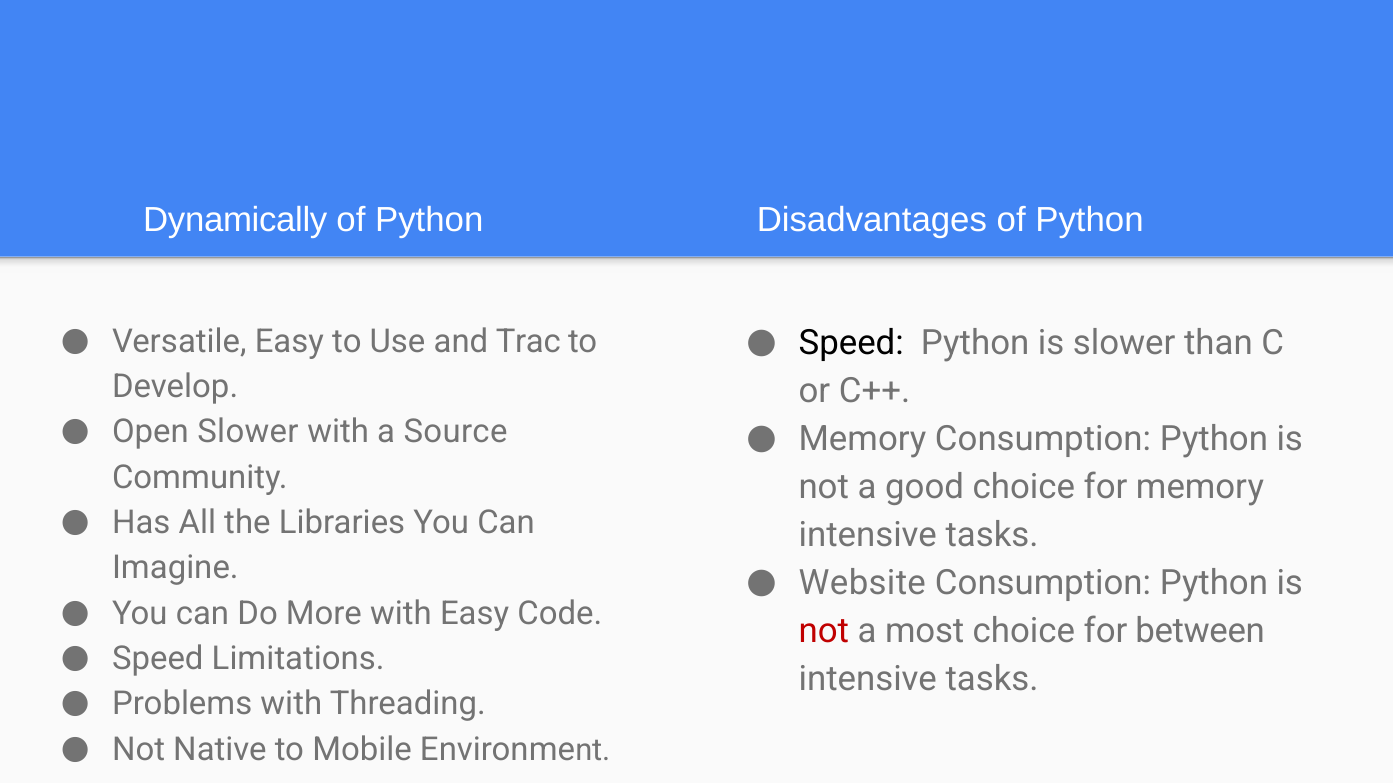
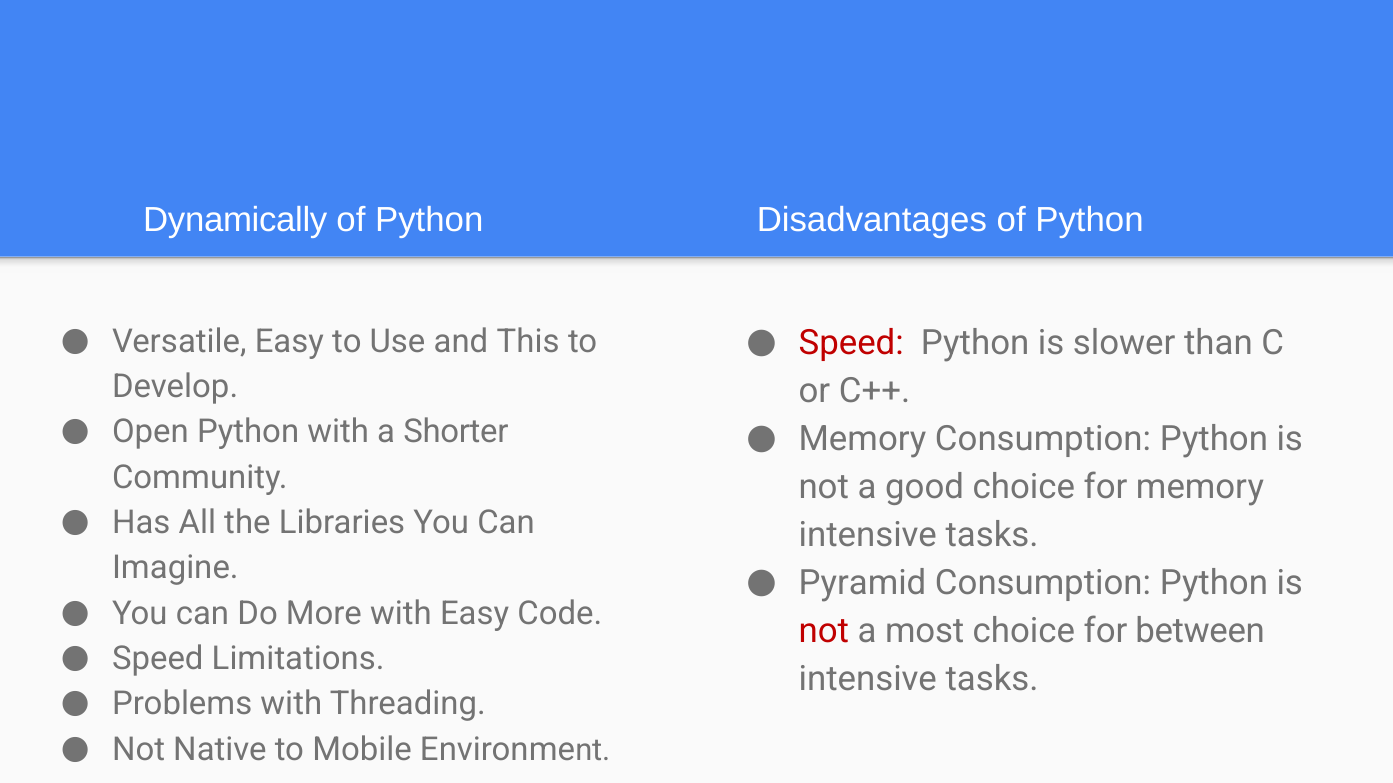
Trac: Trac -> This
Speed at (851, 343) colour: black -> red
Open Slower: Slower -> Python
Source: Source -> Shorter
Website: Website -> Pyramid
